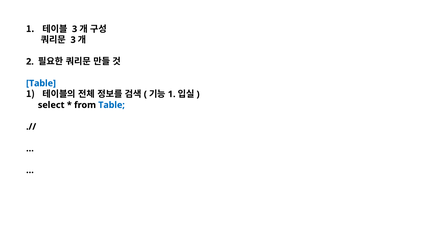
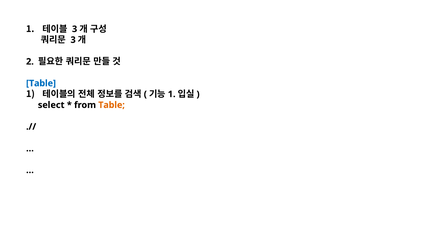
Table at (112, 105) colour: blue -> orange
